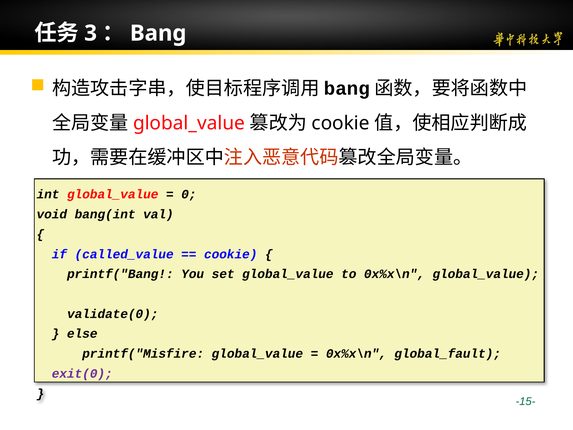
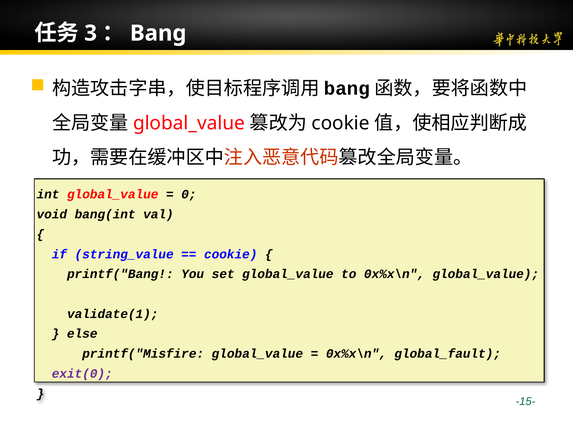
called_value: called_value -> string_value
validate(0: validate(0 -> validate(1
